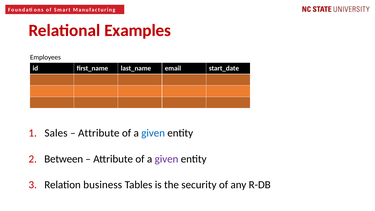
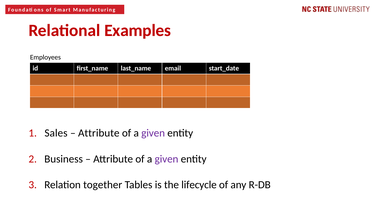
given at (153, 133) colour: blue -> purple
Between: Between -> Business
business: business -> together
security: security -> lifecycle
